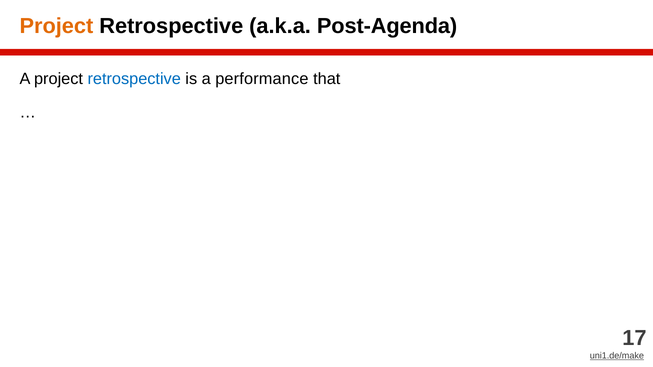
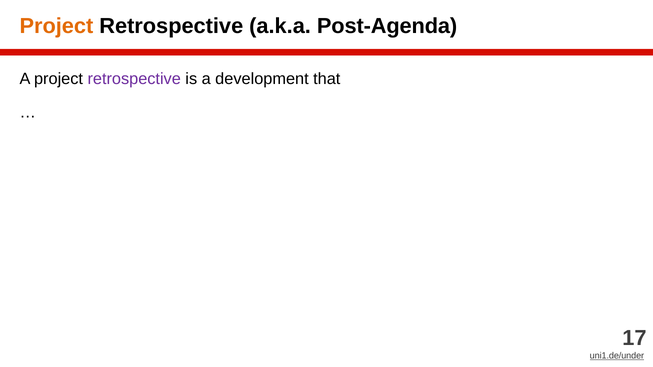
retrospective at (134, 79) colour: blue -> purple
performance: performance -> development
uni1.de/make: uni1.de/make -> uni1.de/under
